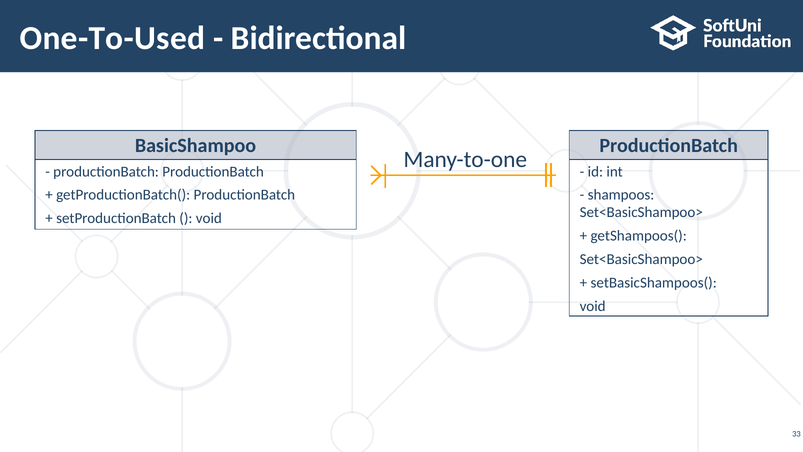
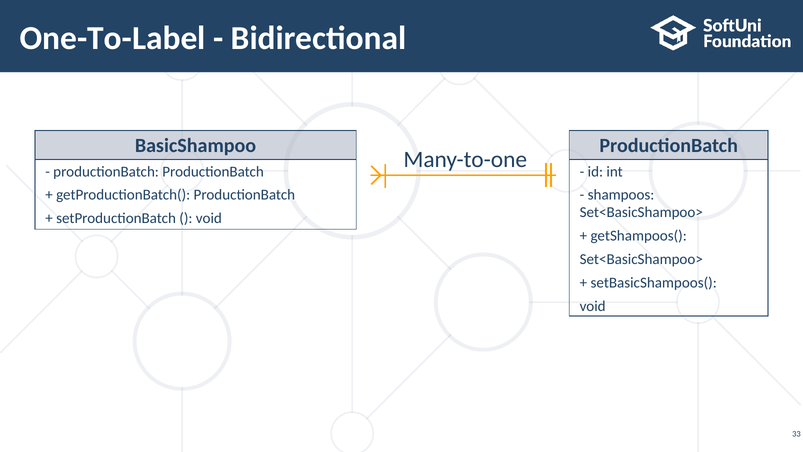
One-To-Used: One-To-Used -> One-To-Label
